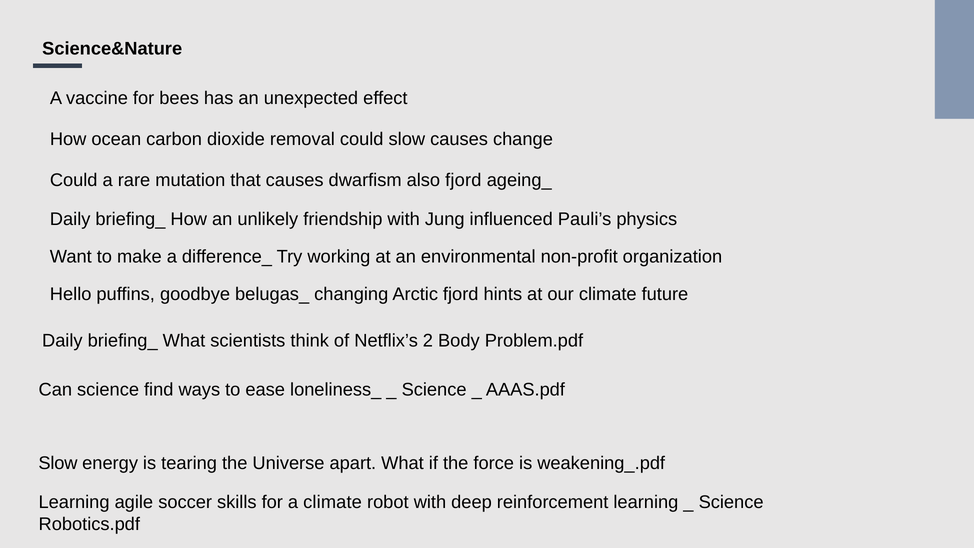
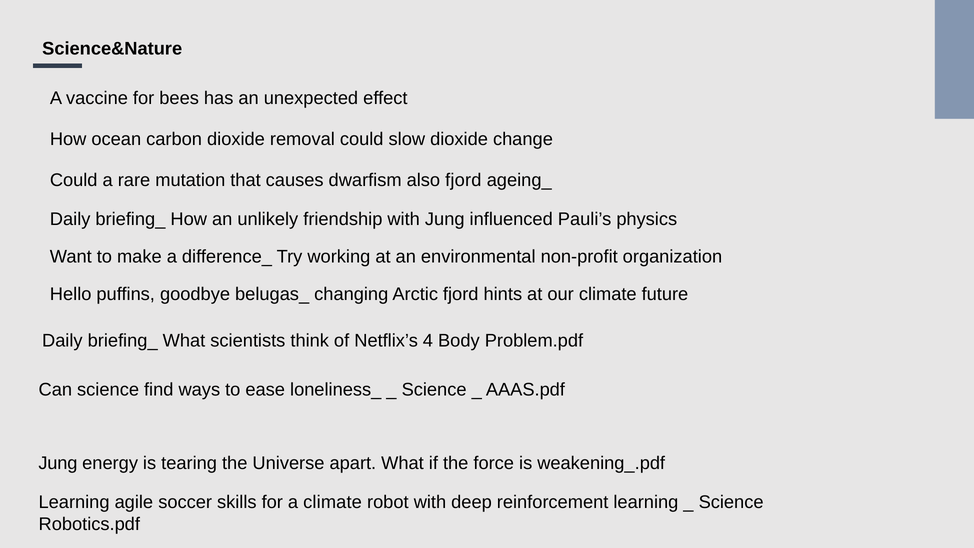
slow causes: causes -> dioxide
2: 2 -> 4
Slow at (58, 463): Slow -> Jung
